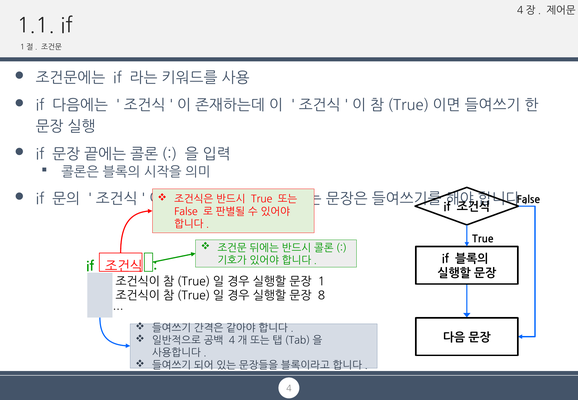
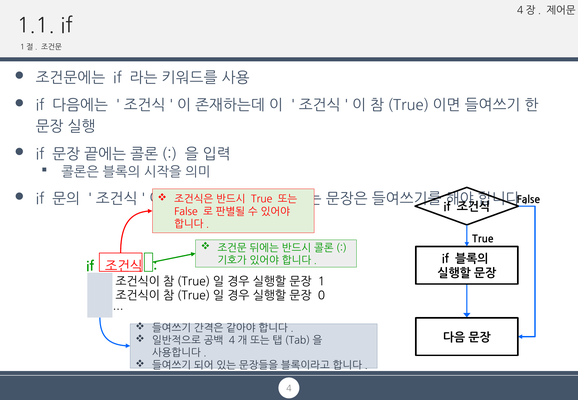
8: 8 -> 0
